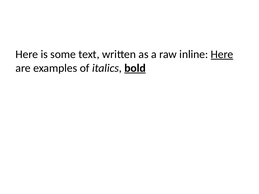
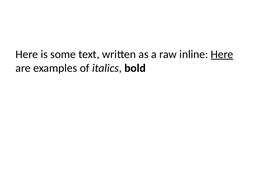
bold underline: present -> none
